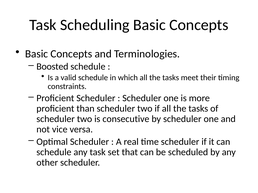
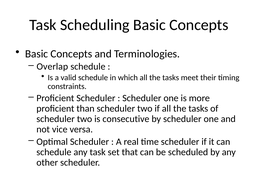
Boosted: Boosted -> Overlap
